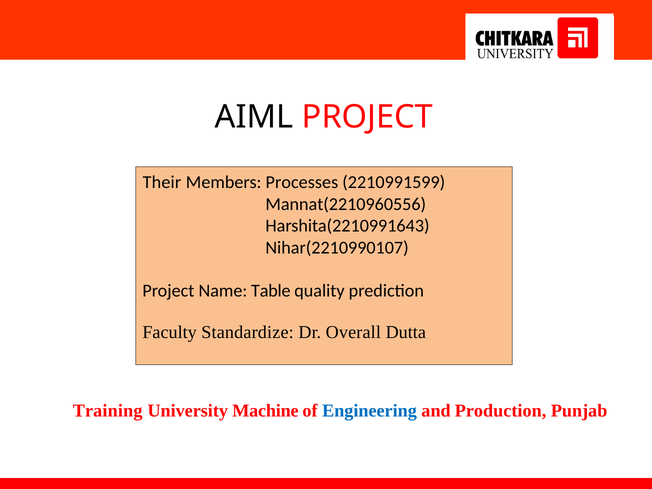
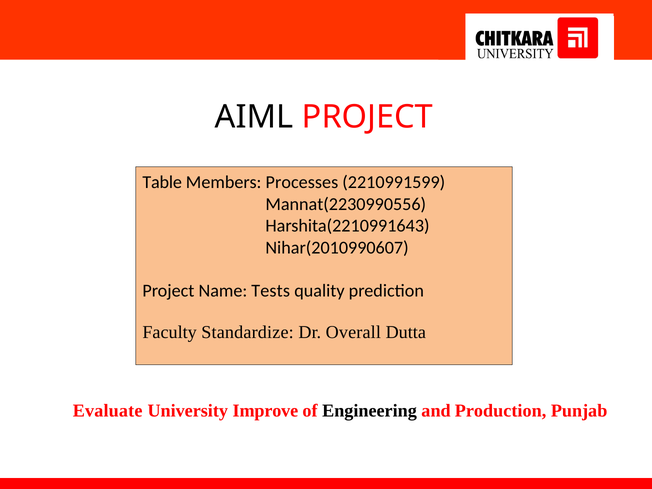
Their: Their -> Table
Mannat(2210960556: Mannat(2210960556 -> Mannat(2230990556
Nihar(2210990107: Nihar(2210990107 -> Nihar(2010990607
Table: Table -> Tests
Training: Training -> Evaluate
Machine: Machine -> Improve
Engineering colour: blue -> black
